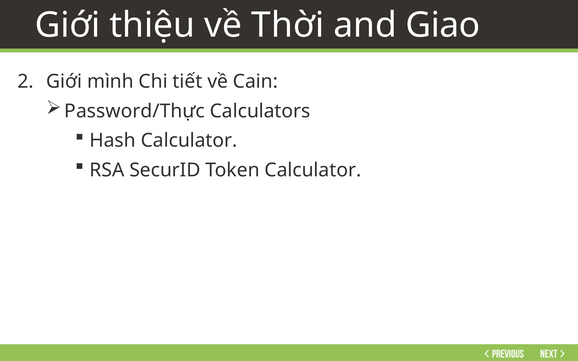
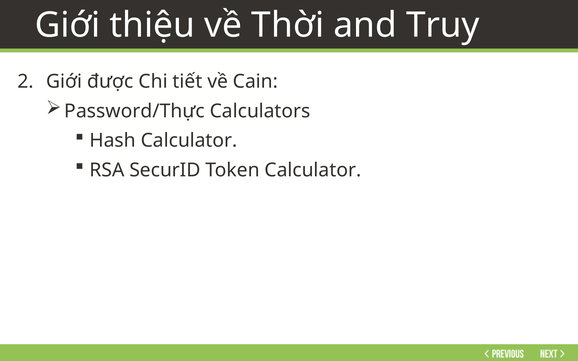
Giao: Giao -> Truy
mình: mình -> được
